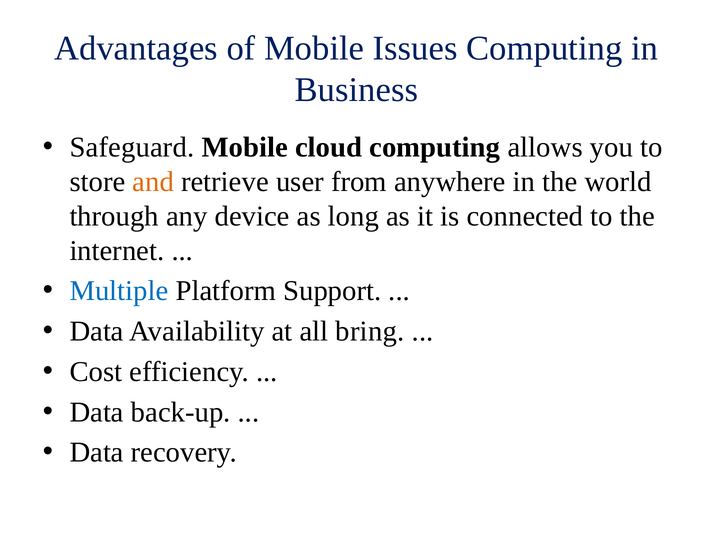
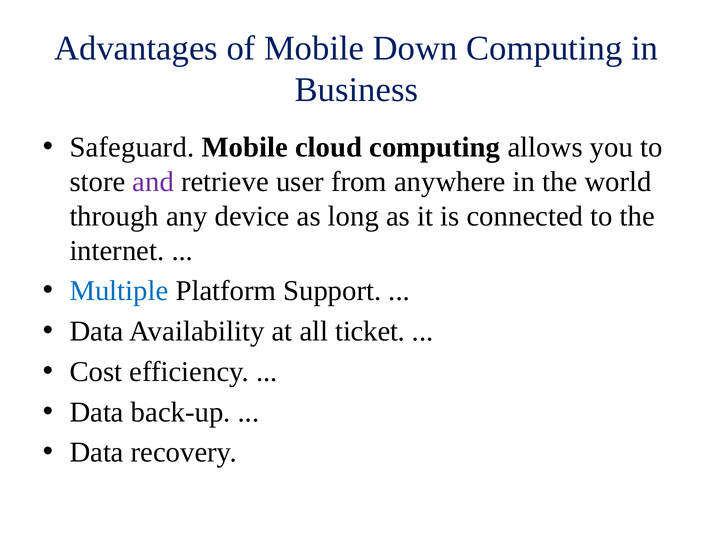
Issues: Issues -> Down
and colour: orange -> purple
bring: bring -> ticket
